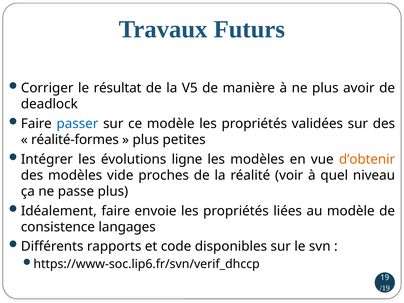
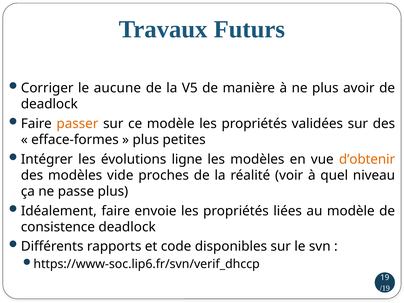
résultat: résultat -> aucune
passer colour: blue -> orange
réalité-formes: réalité-formes -> efface-formes
consistence langages: langages -> deadlock
